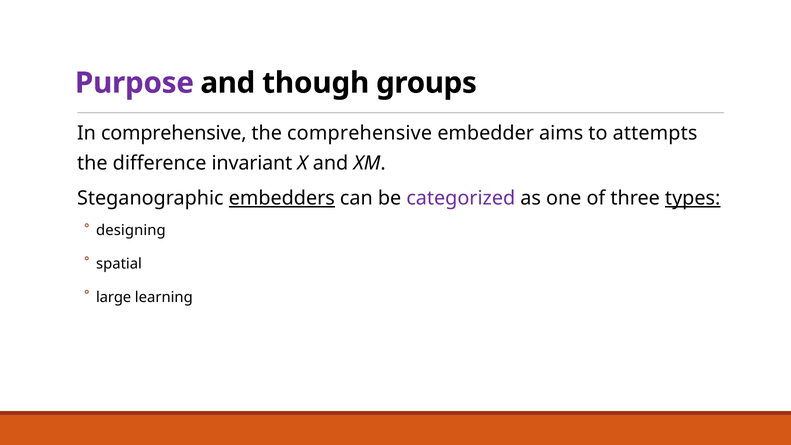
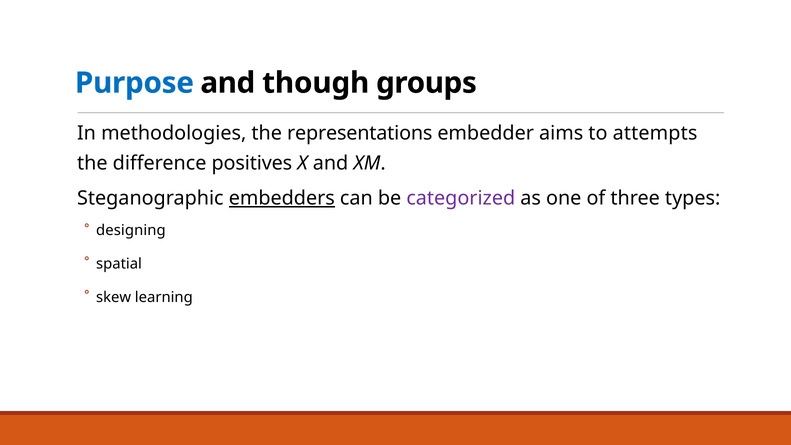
Purpose colour: purple -> blue
In comprehensive: comprehensive -> methodologies
the comprehensive: comprehensive -> representations
invariant: invariant -> positives
types underline: present -> none
large: large -> skew
